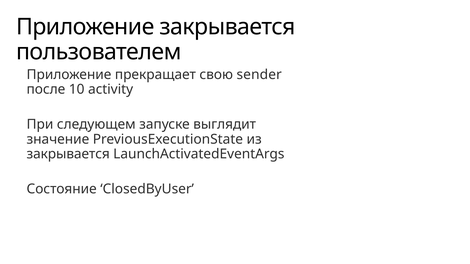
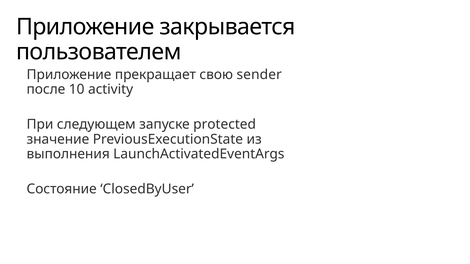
выглядит: выглядит -> protected
закрывается at (68, 154): закрывается -> выполнения
